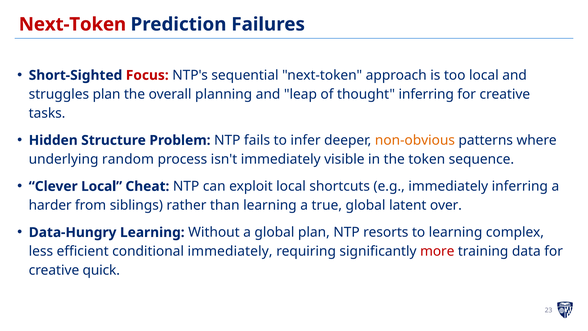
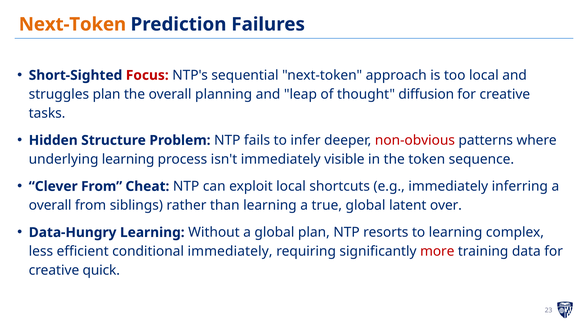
Next-Token at (72, 24) colour: red -> orange
thought inferring: inferring -> diffusion
non-obvious colour: orange -> red
underlying random: random -> learning
Clever Local: Local -> From
harder at (50, 205): harder -> overall
